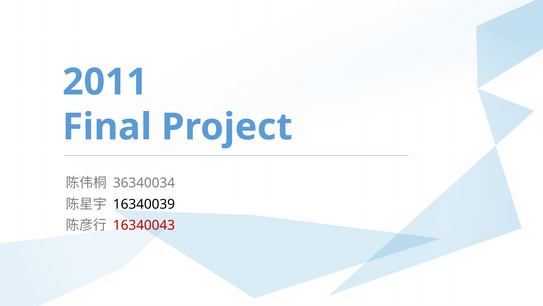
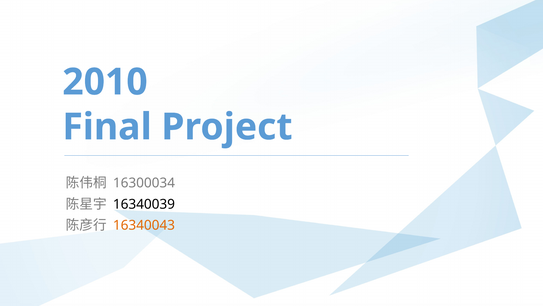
2011: 2011 -> 2010
36340034: 36340034 -> 16300034
16340043 colour: red -> orange
